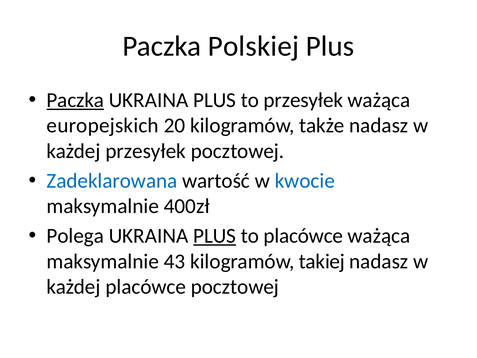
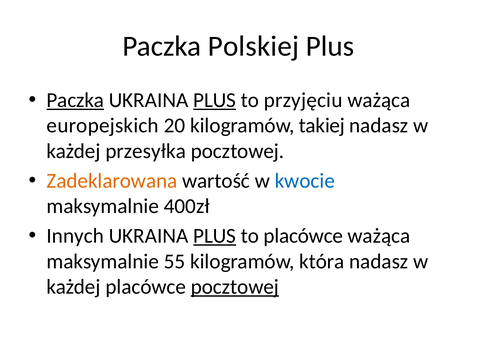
PLUS at (215, 100) underline: none -> present
to przesyłek: przesyłek -> przyjęciu
także: także -> takiej
każdej przesyłek: przesyłek -> przesyłka
Zadeklarowana colour: blue -> orange
Polega: Polega -> Innych
43: 43 -> 55
takiej: takiej -> która
pocztowej at (235, 287) underline: none -> present
